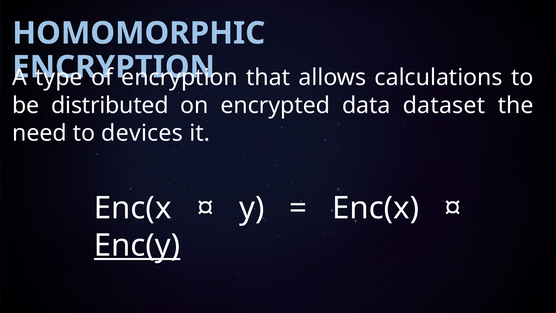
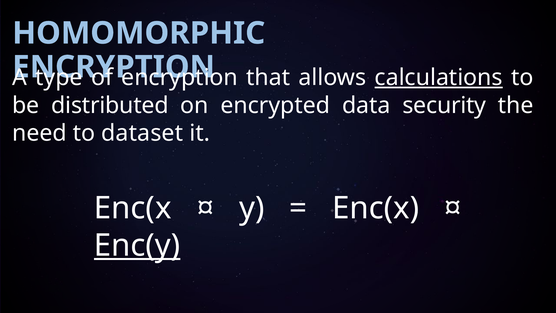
calculations underline: none -> present
dataset: dataset -> security
devices: devices -> dataset
